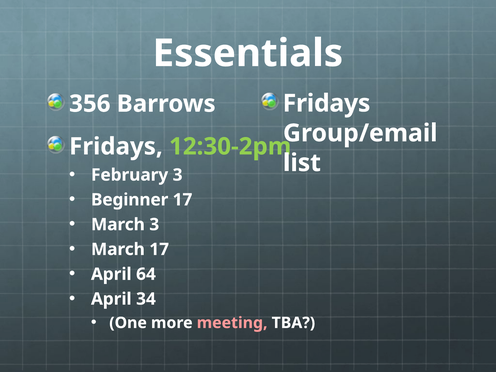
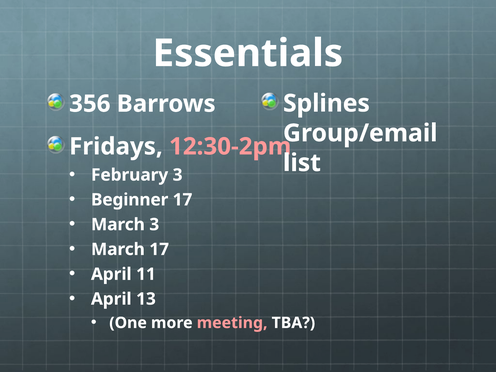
Fridays at (327, 103): Fridays -> Splines
12:30-2pm colour: light green -> pink
64: 64 -> 11
34: 34 -> 13
